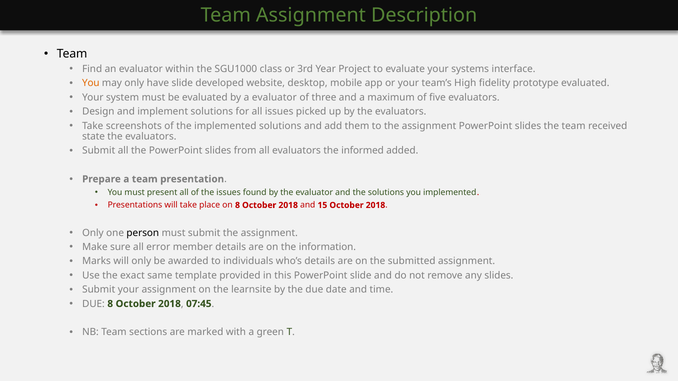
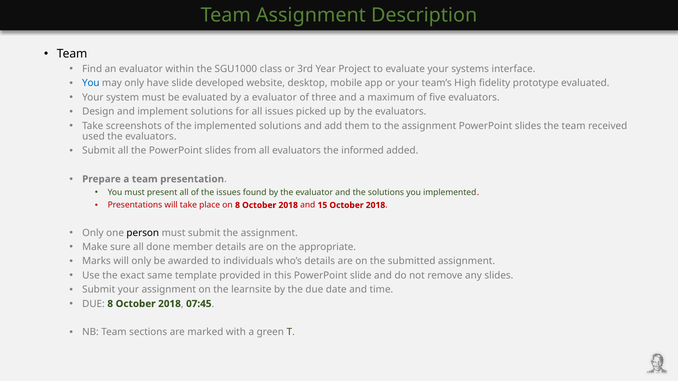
You at (91, 83) colour: orange -> blue
state: state -> used
error: error -> done
information: information -> appropriate
